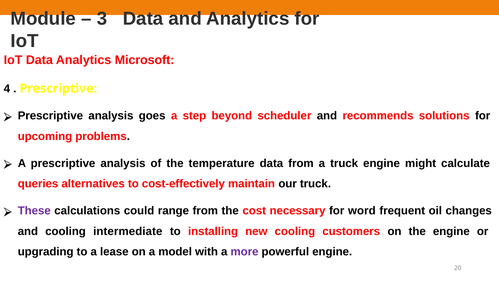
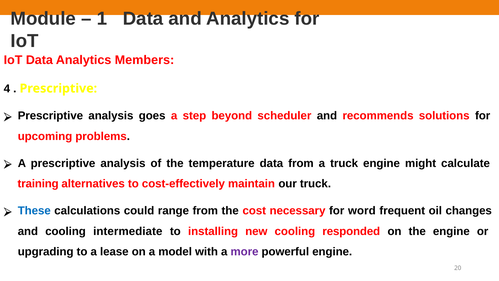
3: 3 -> 1
Microsoft: Microsoft -> Members
queries: queries -> training
These colour: purple -> blue
customers: customers -> responded
